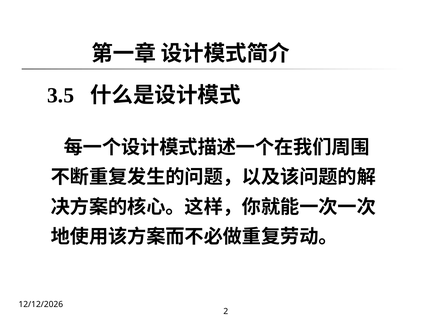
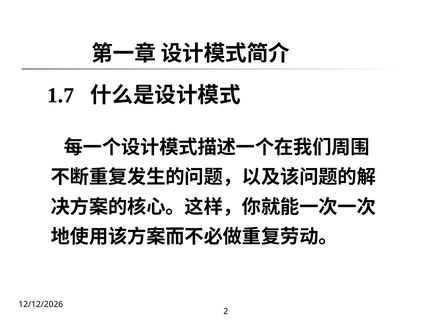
3.5: 3.5 -> 1.7
